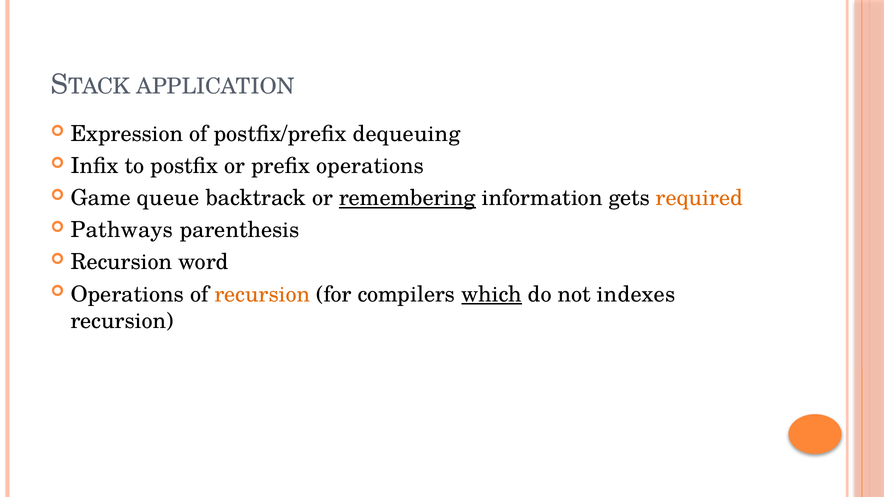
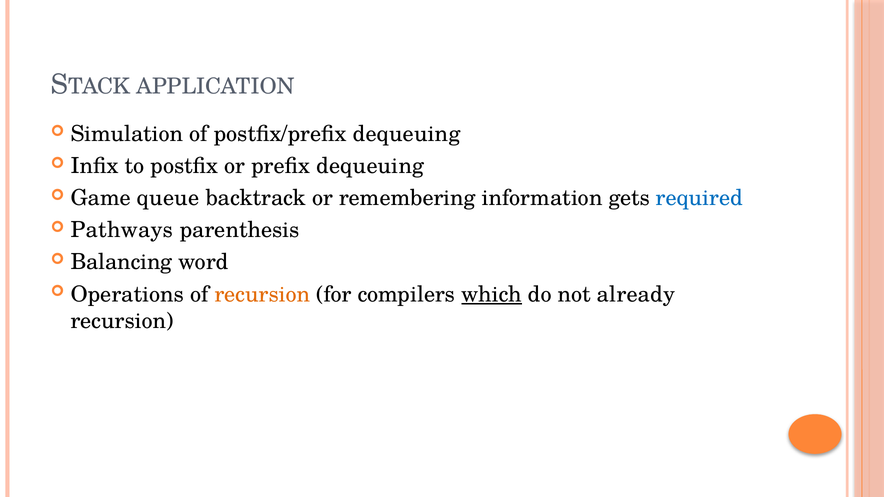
Expression: Expression -> Simulation
prefix operations: operations -> dequeuing
remembering underline: present -> none
required colour: orange -> blue
Recursion at (121, 262): Recursion -> Balancing
indexes: indexes -> already
